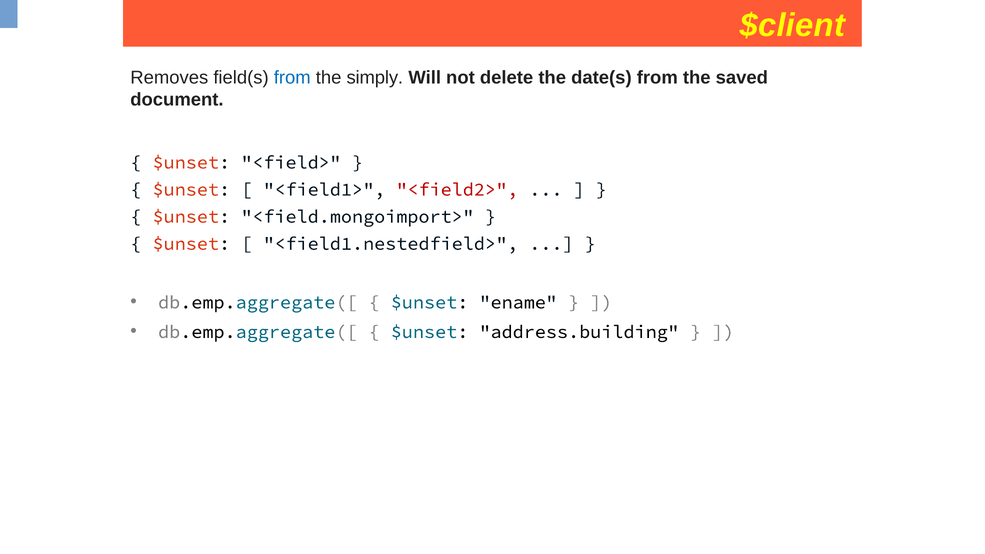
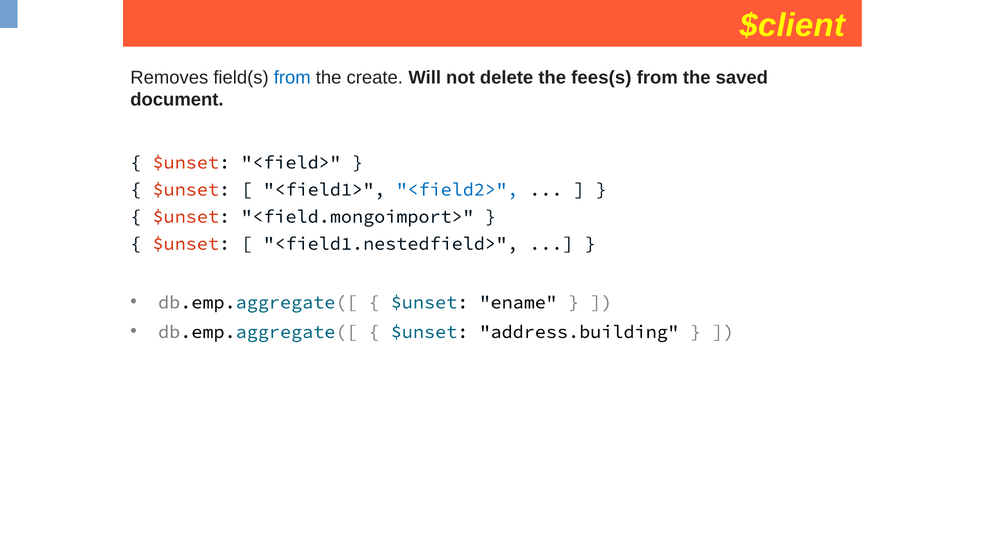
simply: simply -> create
date(s: date(s -> fees(s
<field2> colour: red -> blue
